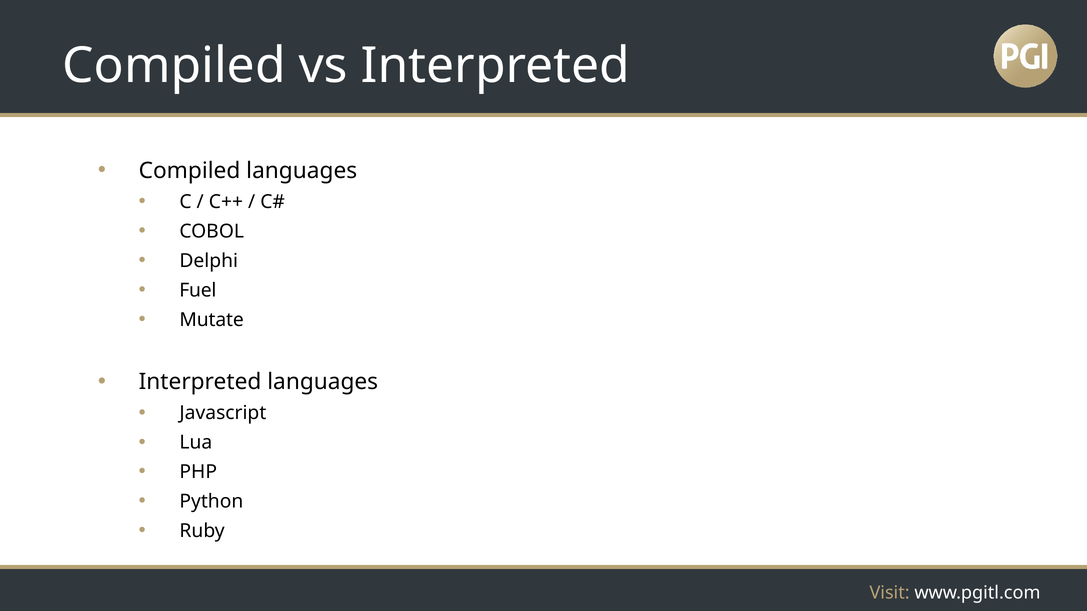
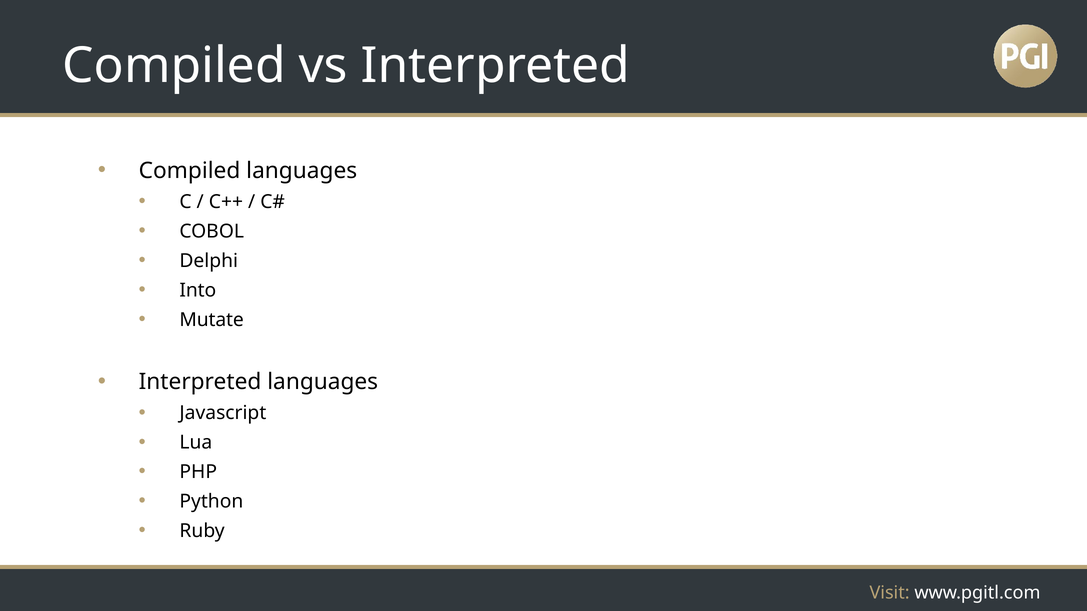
Fuel: Fuel -> Into
